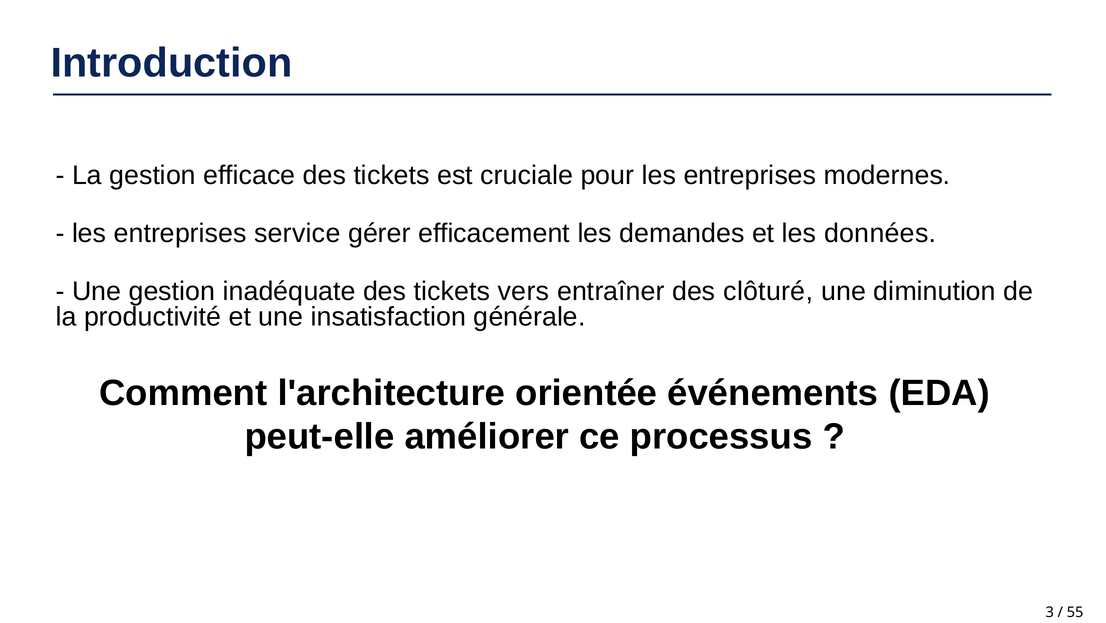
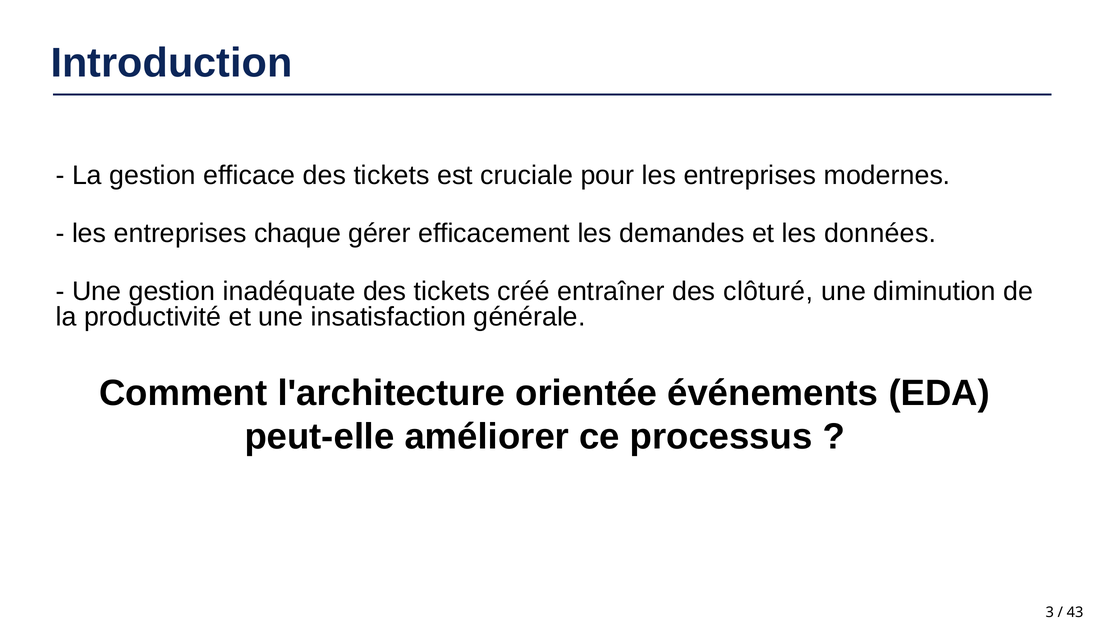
service: service -> chaque
vers: vers -> créé
55: 55 -> 43
